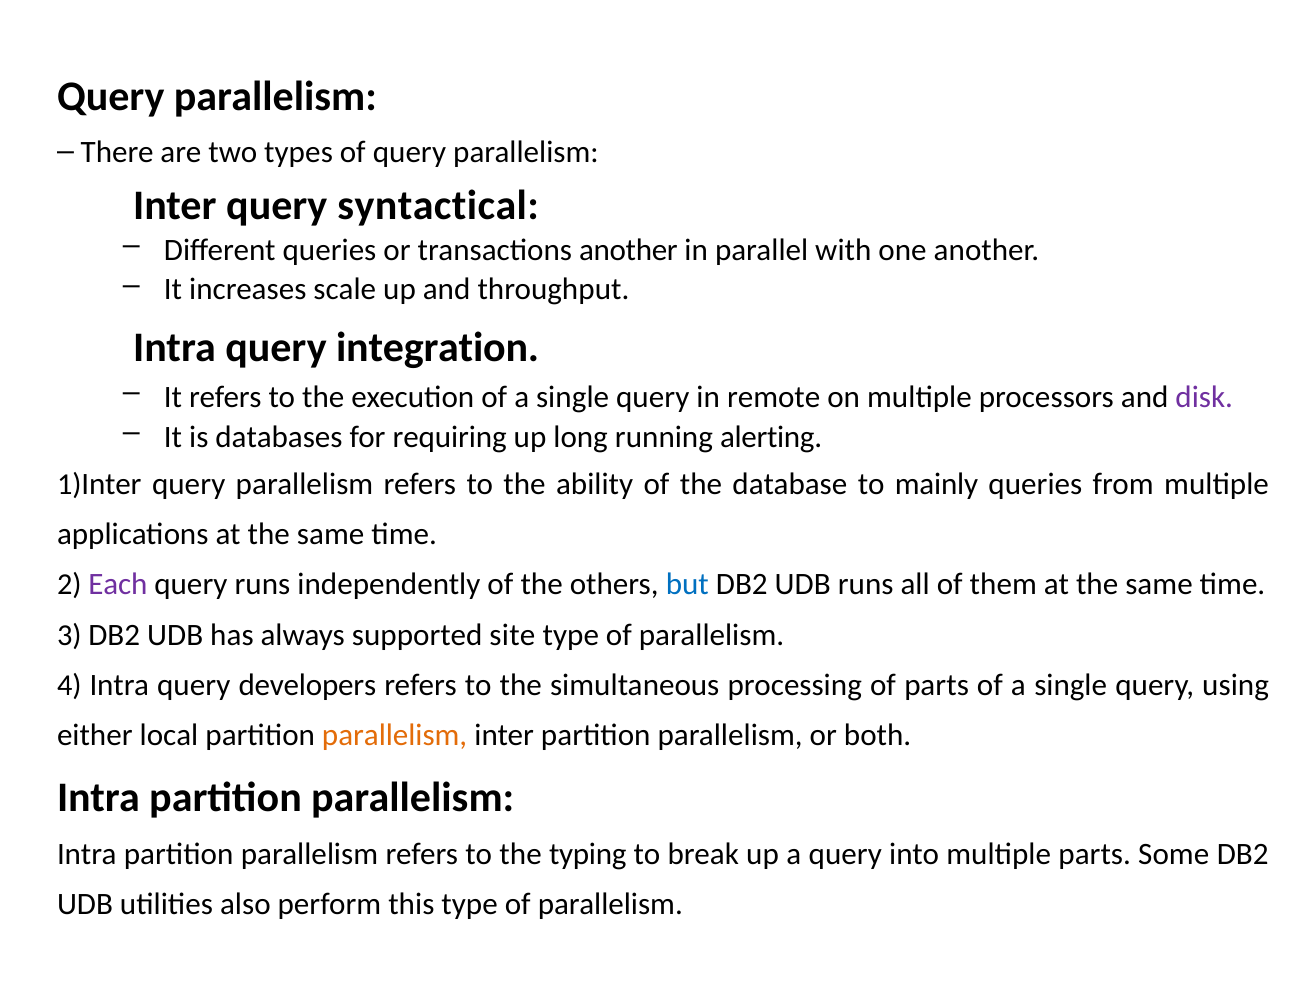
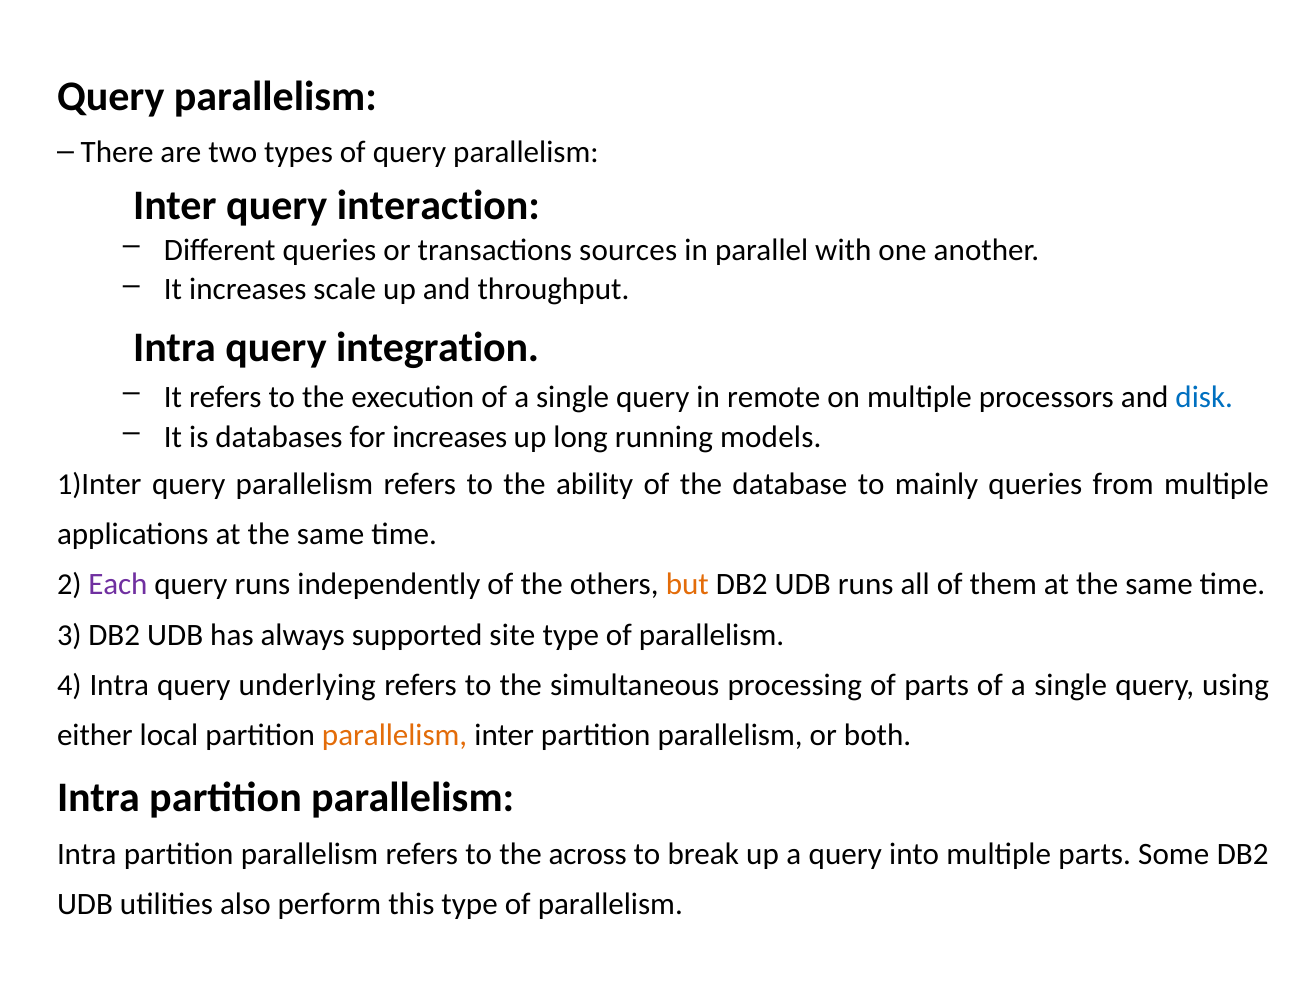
syntactical: syntactical -> interaction
transactions another: another -> sources
disk colour: purple -> blue
for requiring: requiring -> increases
alerting: alerting -> models
but colour: blue -> orange
developers: developers -> underlying
typing: typing -> across
